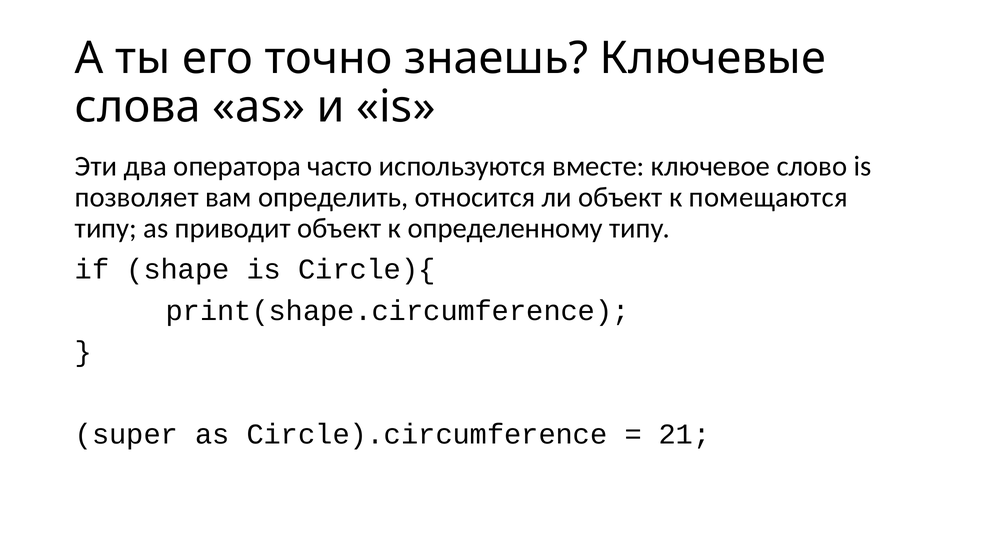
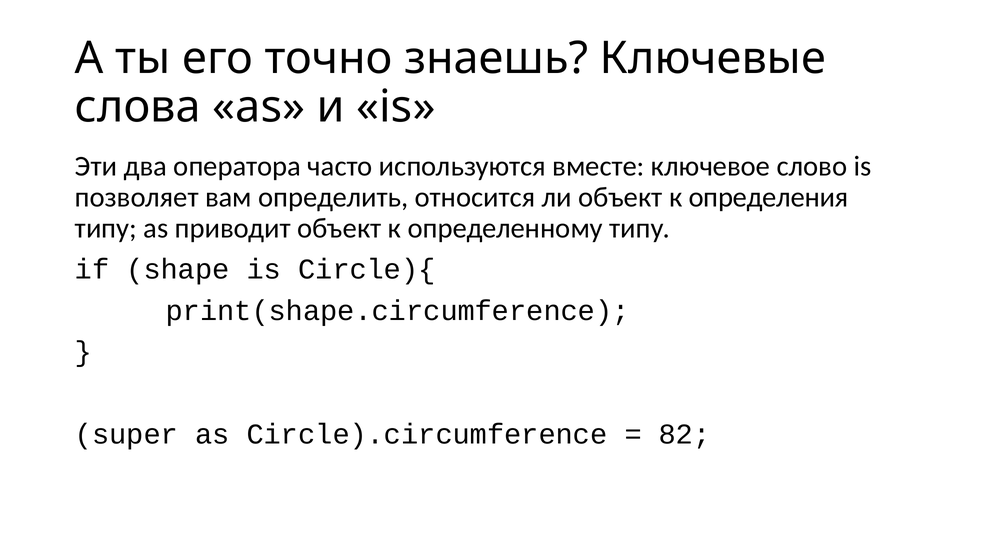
помещаются: помещаются -> определения
21: 21 -> 82
